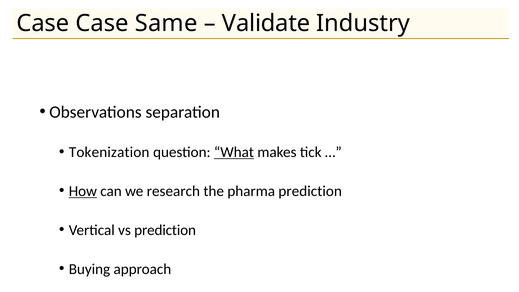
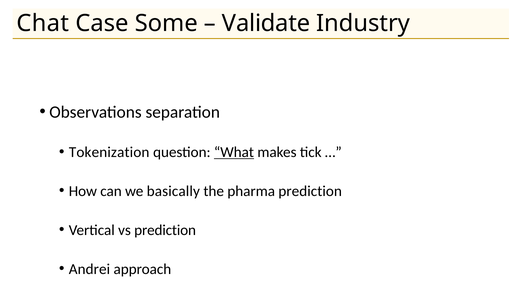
Case at (43, 23): Case -> Chat
Same: Same -> Some
How underline: present -> none
research: research -> basically
Buying: Buying -> Andrei
